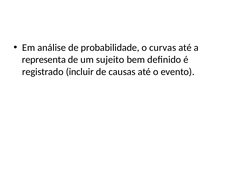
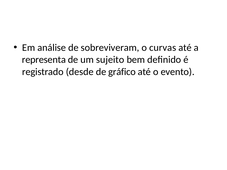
probabilidade: probabilidade -> sobreviveram
incluir: incluir -> desde
causas: causas -> gráfico
